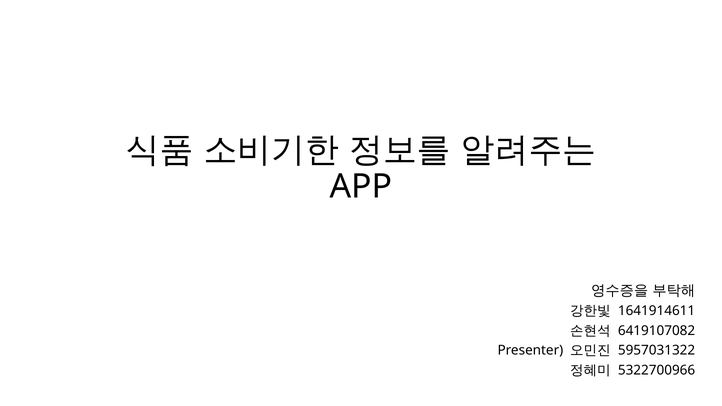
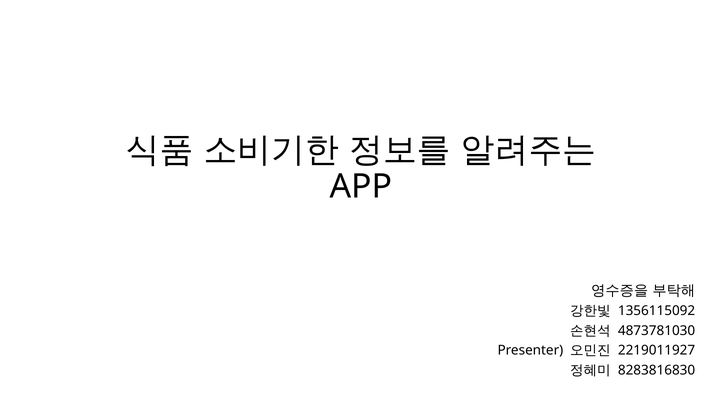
1641914611: 1641914611 -> 1356115092
6419107082: 6419107082 -> 4873781030
5957031322: 5957031322 -> 2219011927
5322700966: 5322700966 -> 8283816830
